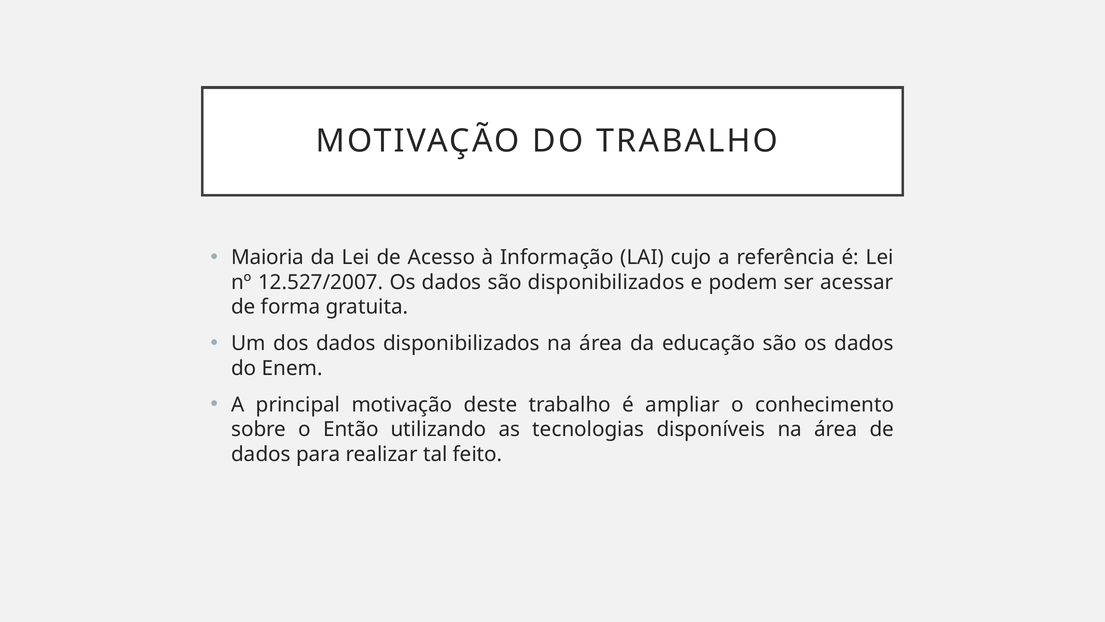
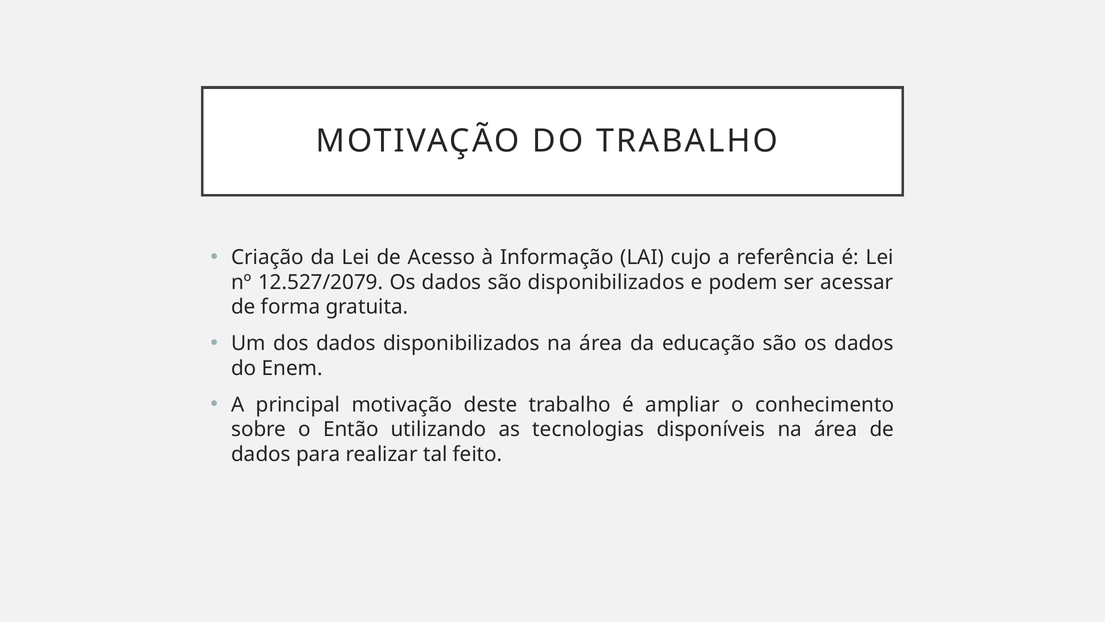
Maioria: Maioria -> Criação
12.527/2007: 12.527/2007 -> 12.527/2079
